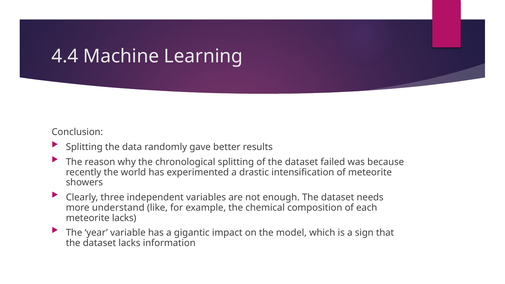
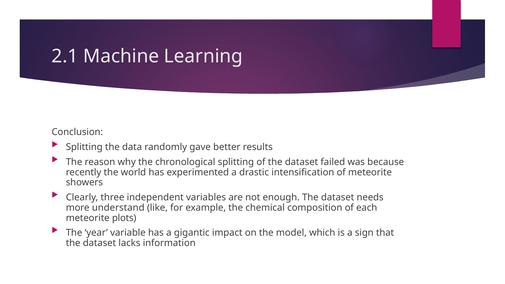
4.4: 4.4 -> 2.1
meteorite lacks: lacks -> plots
